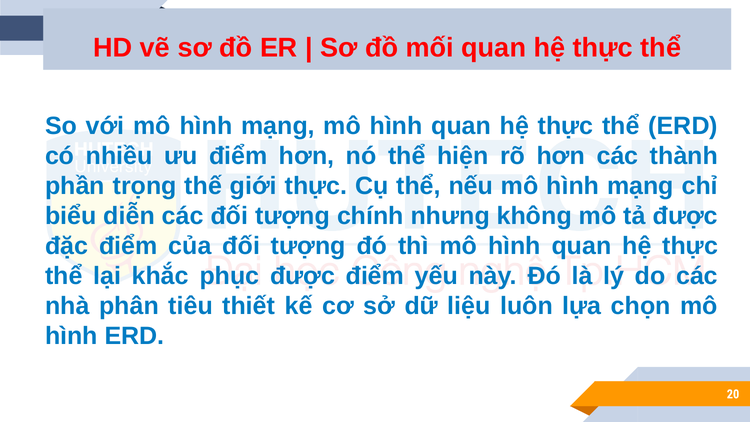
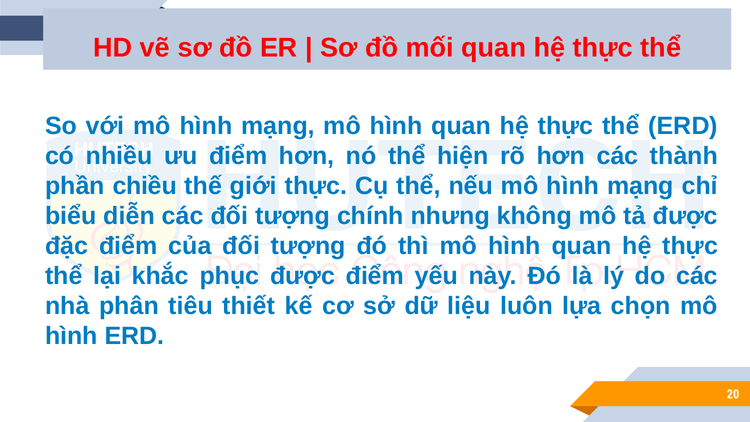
trọng: trọng -> chiều
